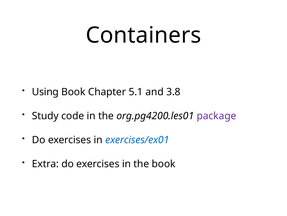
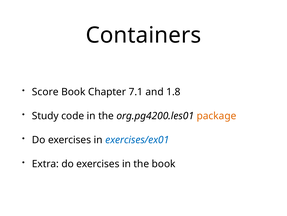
Using: Using -> Score
5.1: 5.1 -> 7.1
3.8: 3.8 -> 1.8
package colour: purple -> orange
